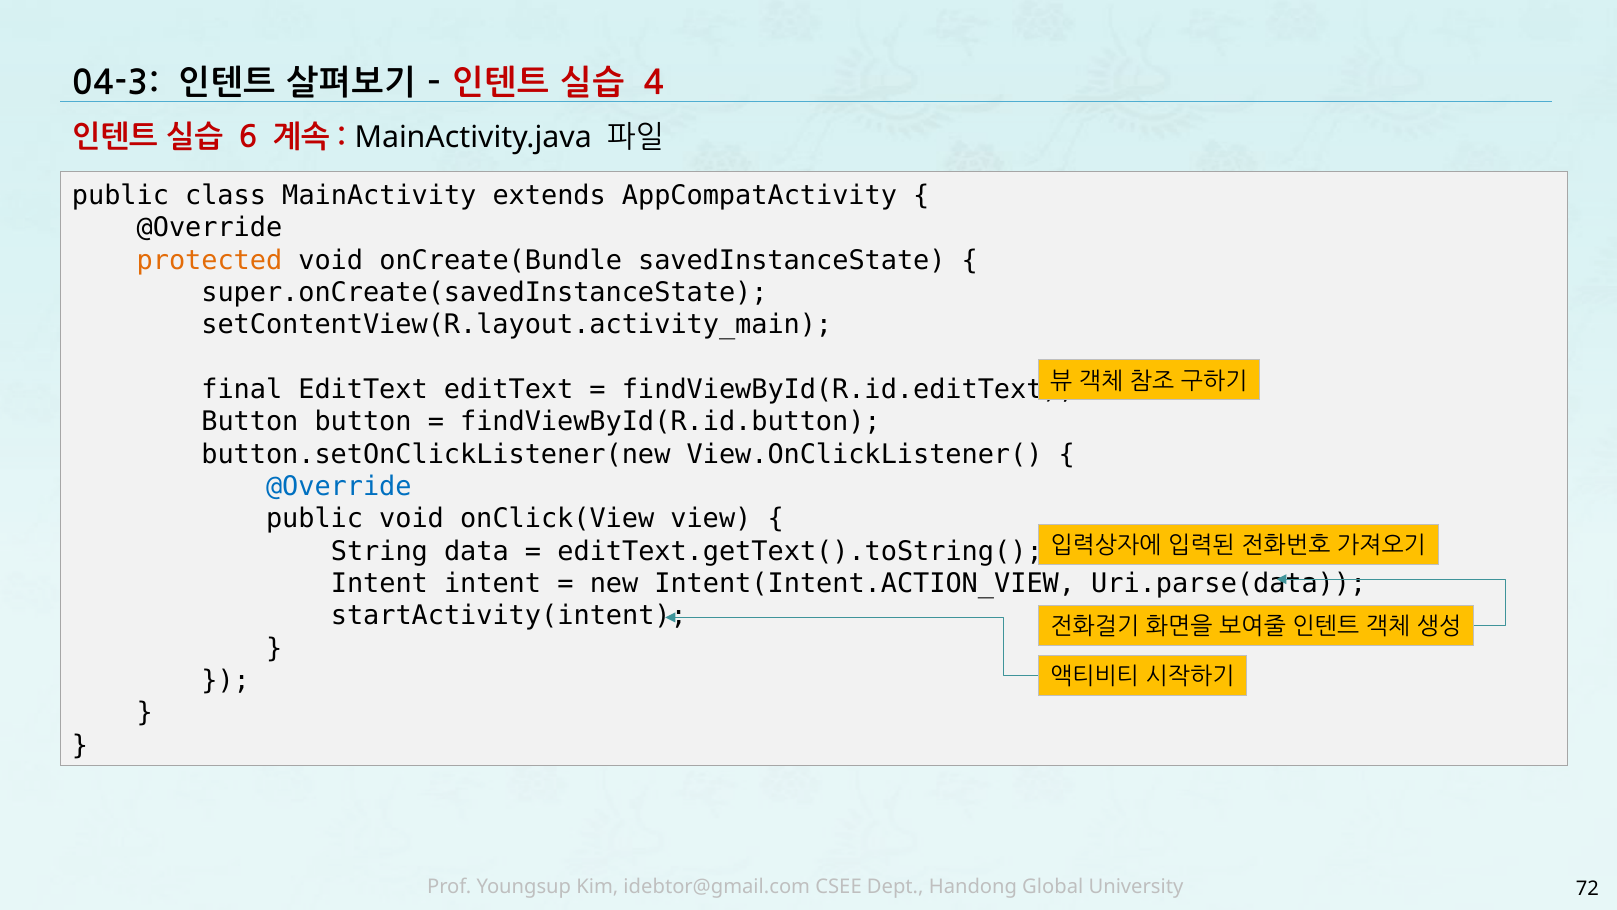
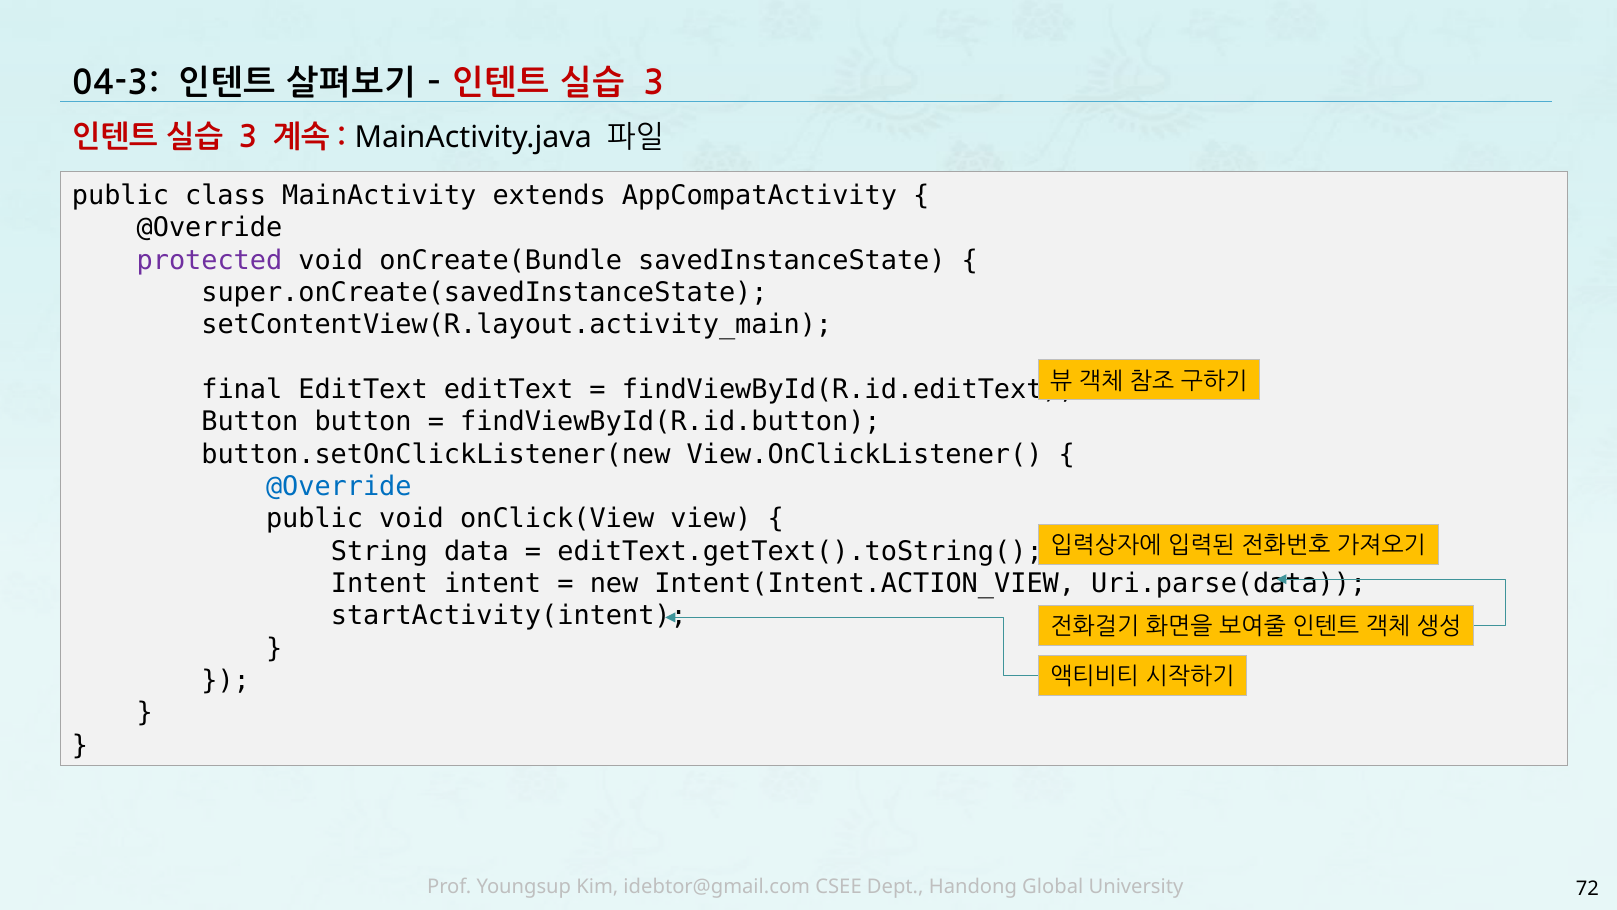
4 at (654, 83): 4 -> 3
6 at (248, 137): 6 -> 3
protected colour: orange -> purple
